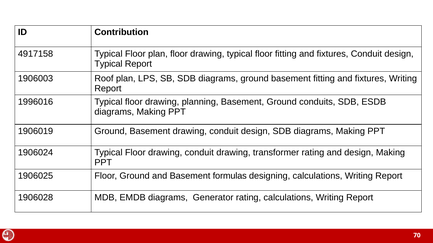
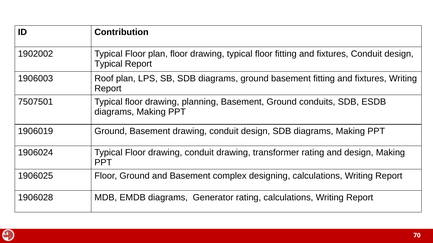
4917158: 4917158 -> 1902002
1996016: 1996016 -> 7507501
formulas: formulas -> complex
